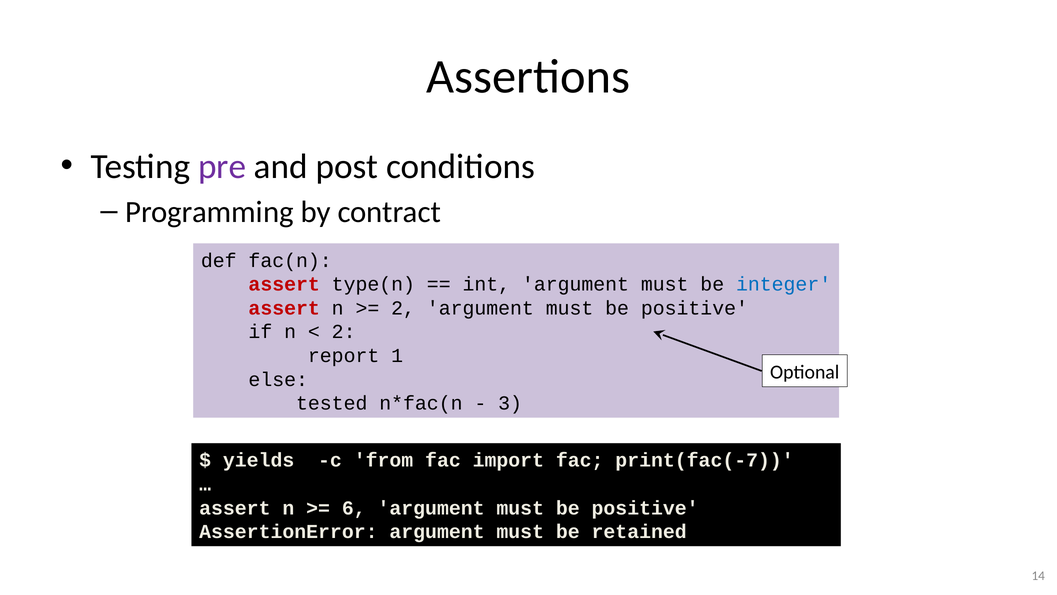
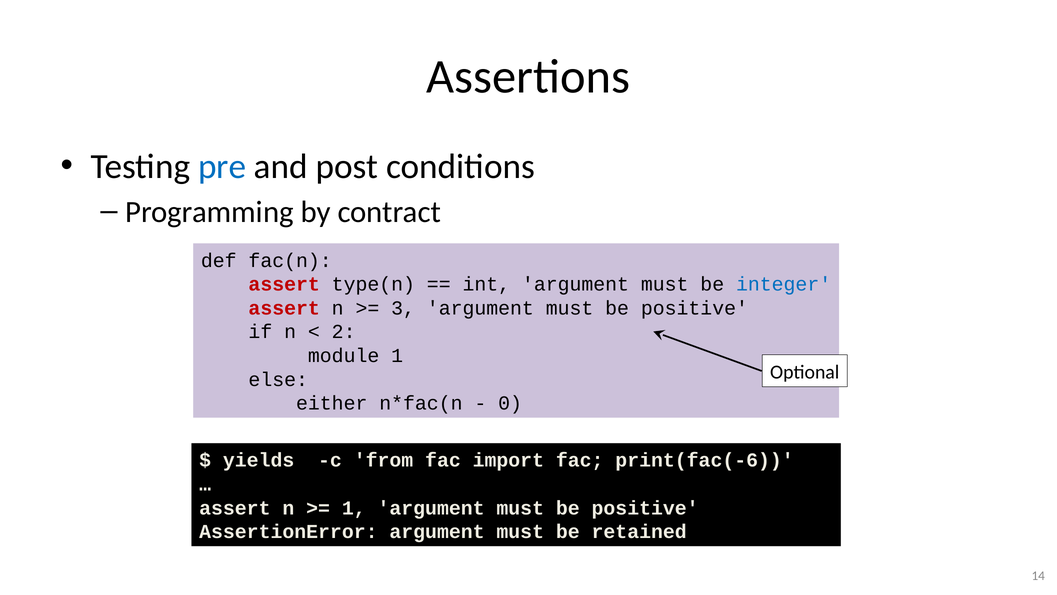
pre colour: purple -> blue
2 at (403, 308): 2 -> 3
report: report -> module
tested: tested -> either
3: 3 -> 0
print(fac(-7: print(fac(-7 -> print(fac(-6
6 at (354, 508): 6 -> 1
